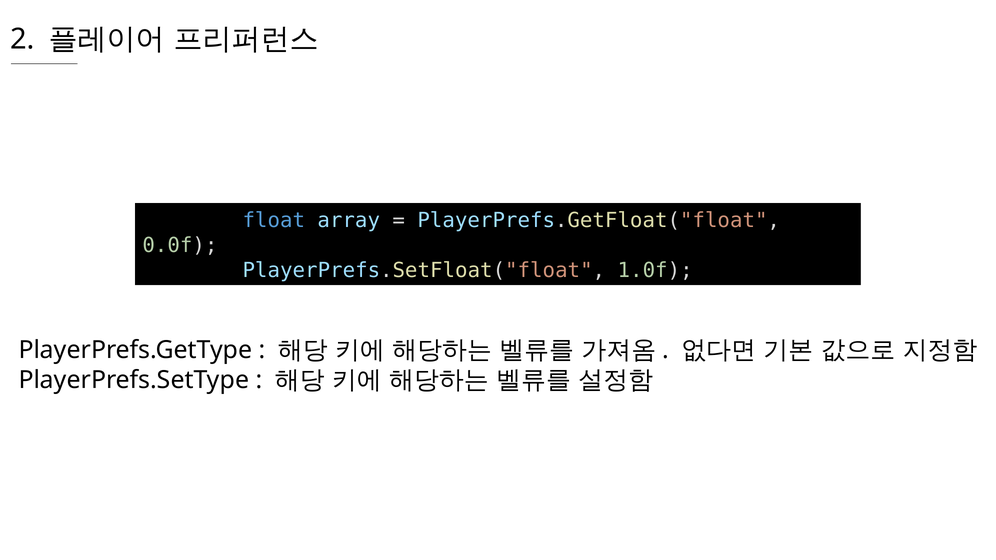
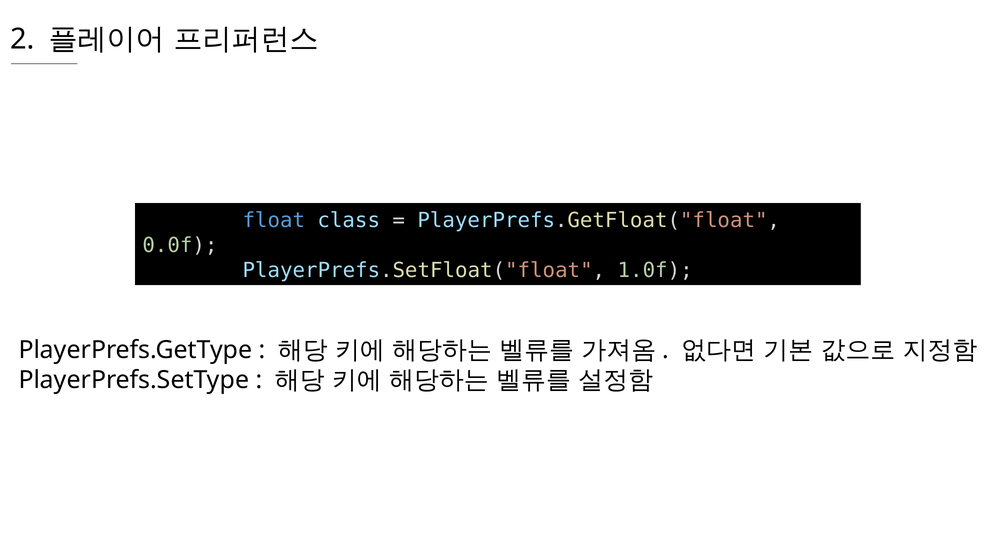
array: array -> class
